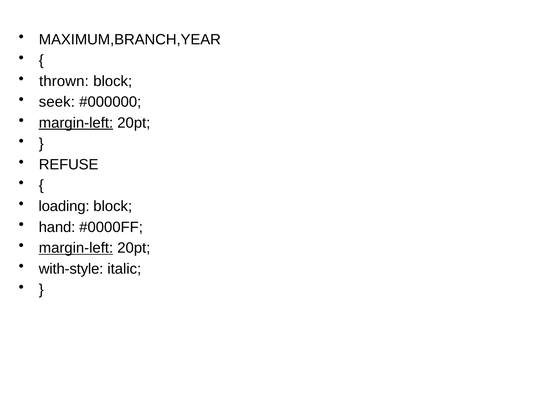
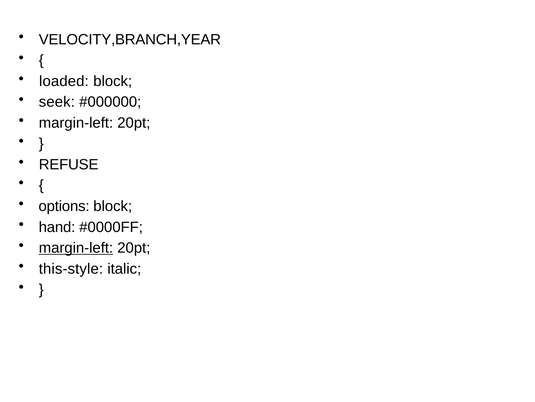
MAXIMUM,BRANCH,YEAR: MAXIMUM,BRANCH,YEAR -> VELOCITY,BRANCH,YEAR
thrown: thrown -> loaded
margin-left at (76, 123) underline: present -> none
loading: loading -> options
with-style: with-style -> this-style
